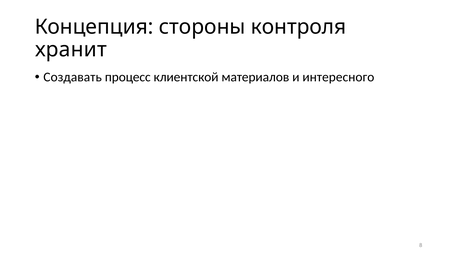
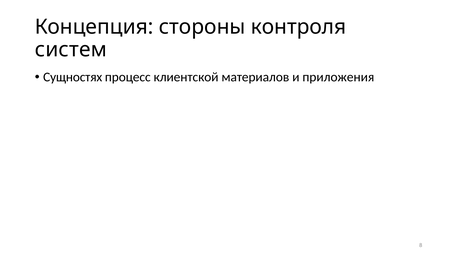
хранит: хранит -> систем
Создавать: Создавать -> Сущностях
интересного: интересного -> приложения
